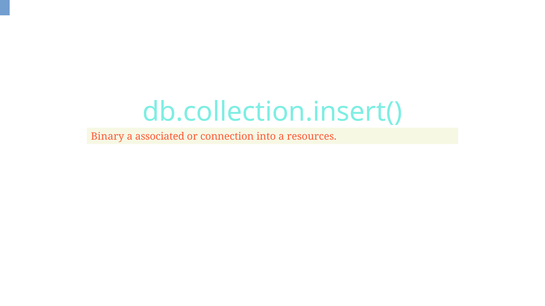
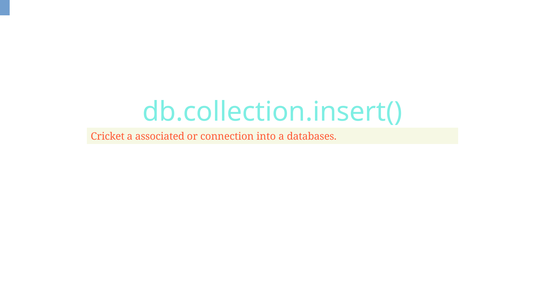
Binary: Binary -> Cricket
resources: resources -> databases
